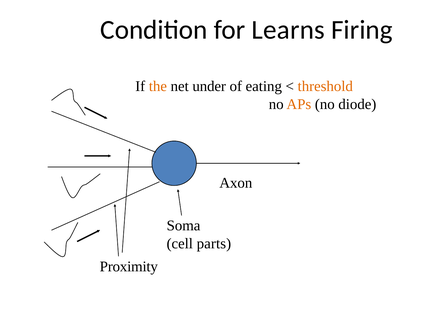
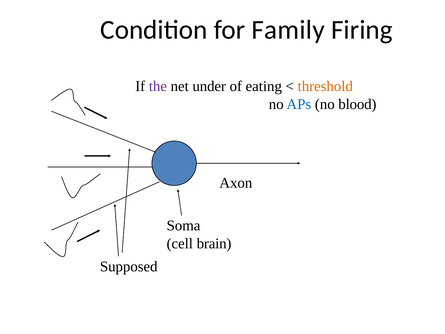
Learns: Learns -> Family
the colour: orange -> purple
APs colour: orange -> blue
diode: diode -> blood
parts: parts -> brain
Proximity: Proximity -> Supposed
